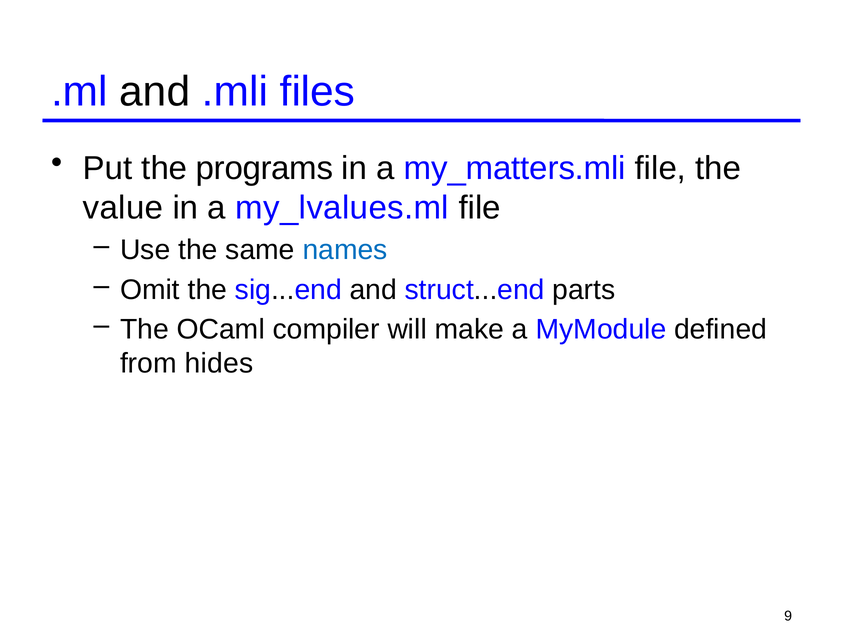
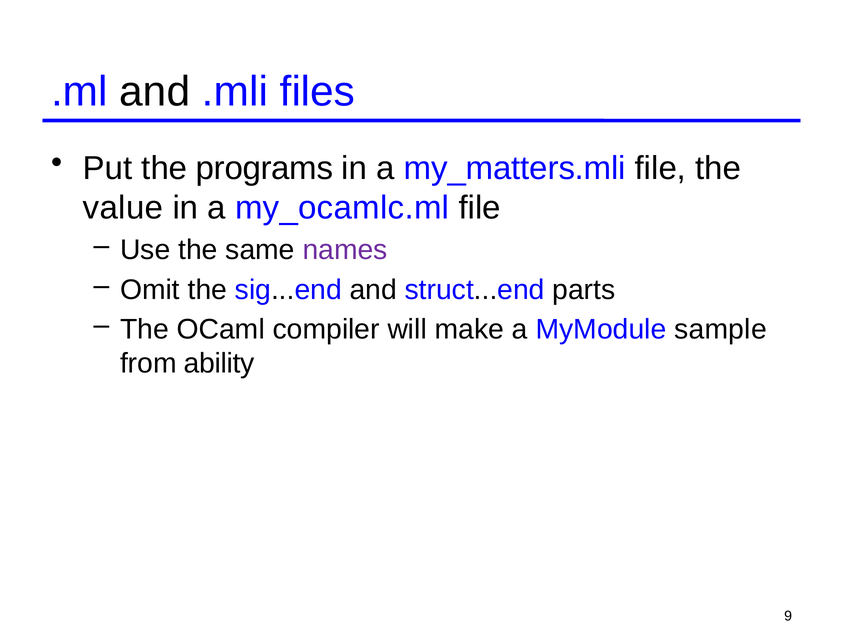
my_lvalues.ml: my_lvalues.ml -> my_ocamlc.ml
names colour: blue -> purple
defined: defined -> sample
hides: hides -> ability
